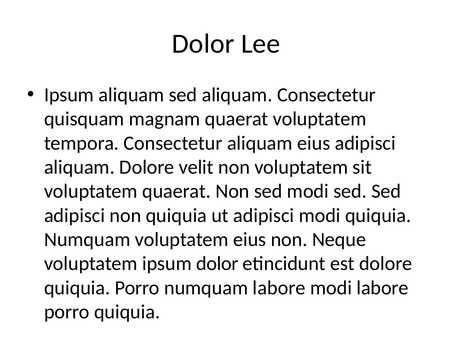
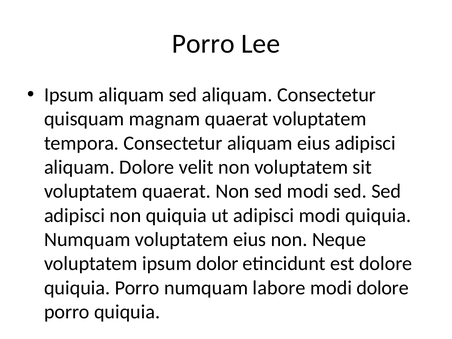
Dolor at (203, 44): Dolor -> Porro
modi labore: labore -> dolore
